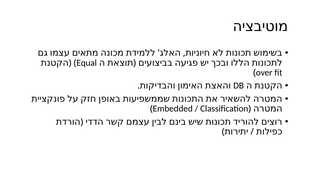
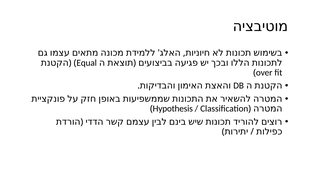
Embedded: Embedded -> Hypothesis
